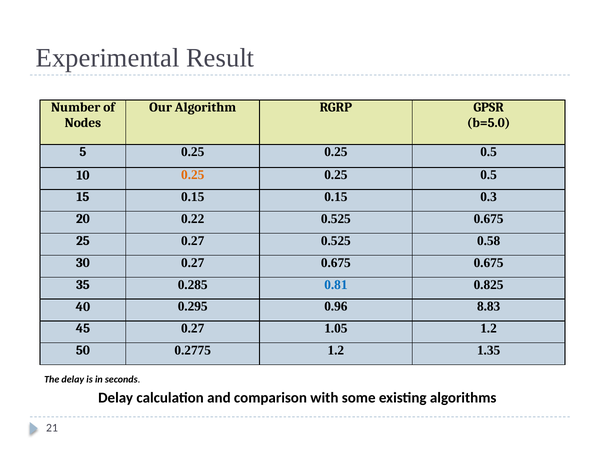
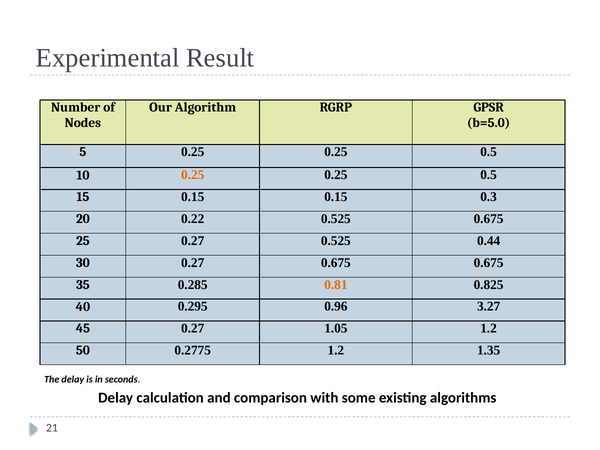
0.58: 0.58 -> 0.44
0.81 colour: blue -> orange
8.83: 8.83 -> 3.27
